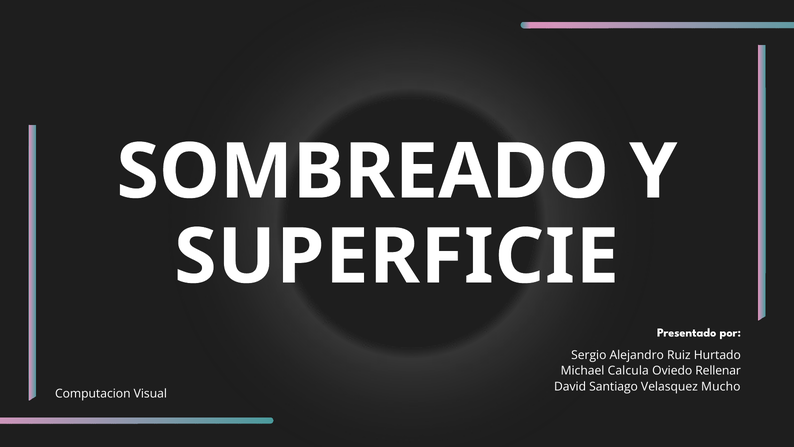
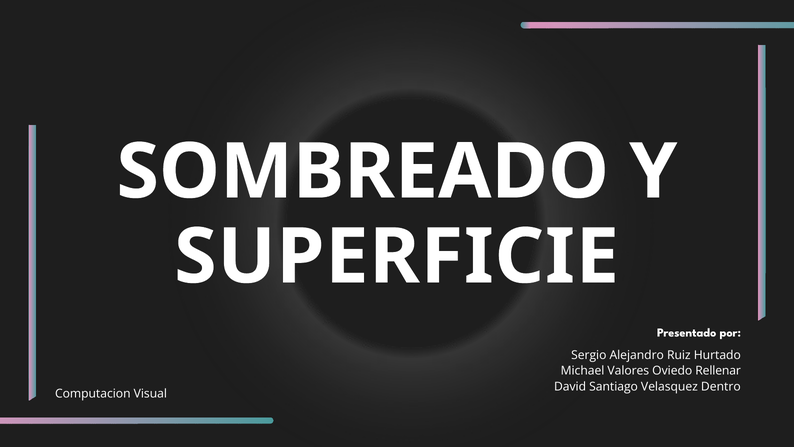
Calcula: Calcula -> Valores
Mucho: Mucho -> Dentro
